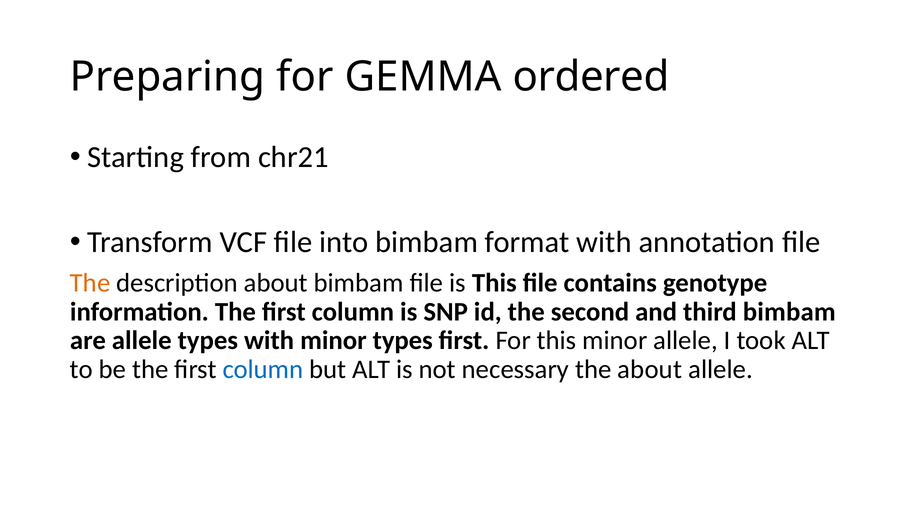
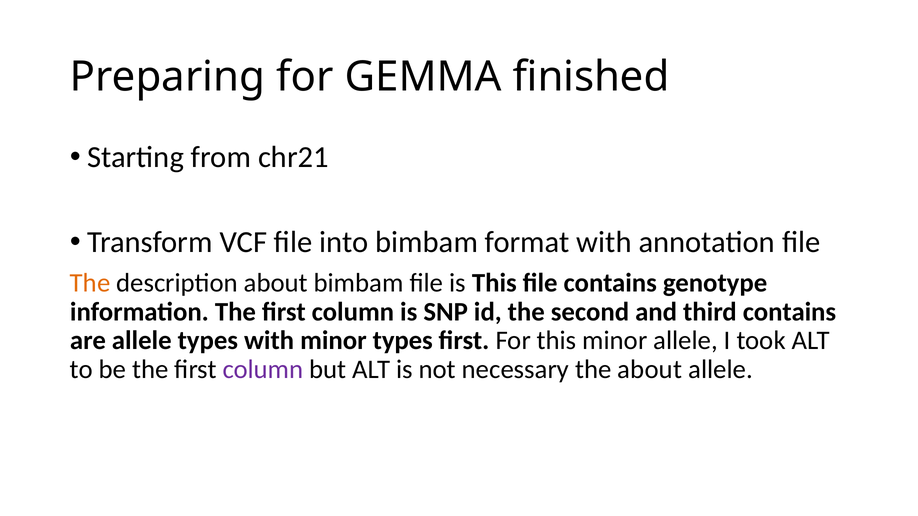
ordered: ordered -> finished
third bimbam: bimbam -> contains
column at (263, 370) colour: blue -> purple
